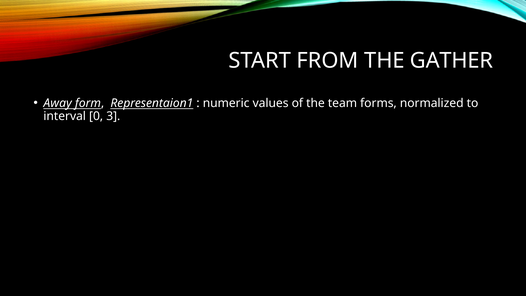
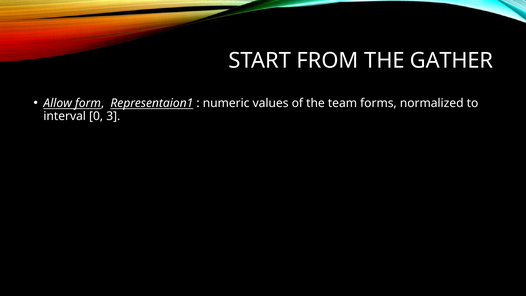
Away: Away -> Allow
